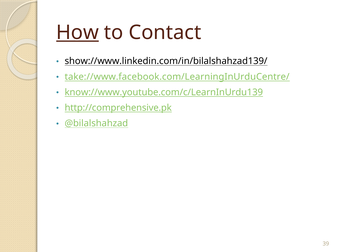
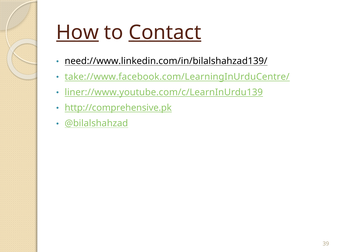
Contact underline: none -> present
show://www.linkedin.com/in/bilalshahzad139/: show://www.linkedin.com/in/bilalshahzad139/ -> need://www.linkedin.com/in/bilalshahzad139/
know://www.youtube.com/c/LearnInUrdu139: know://www.youtube.com/c/LearnInUrdu139 -> liner://www.youtube.com/c/LearnInUrdu139
